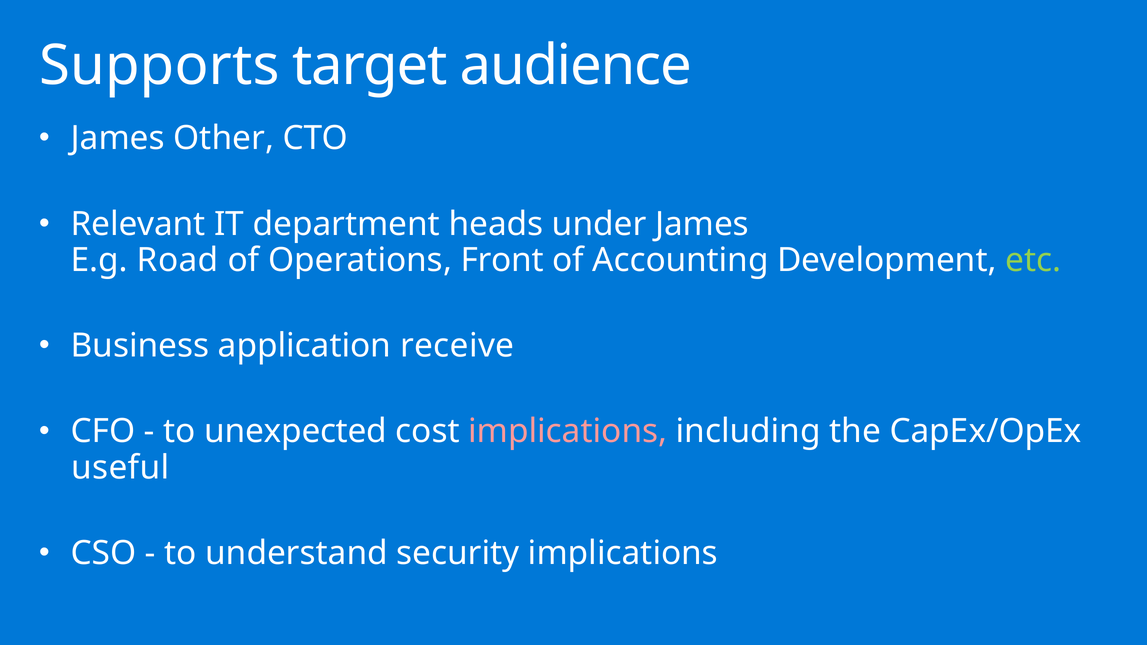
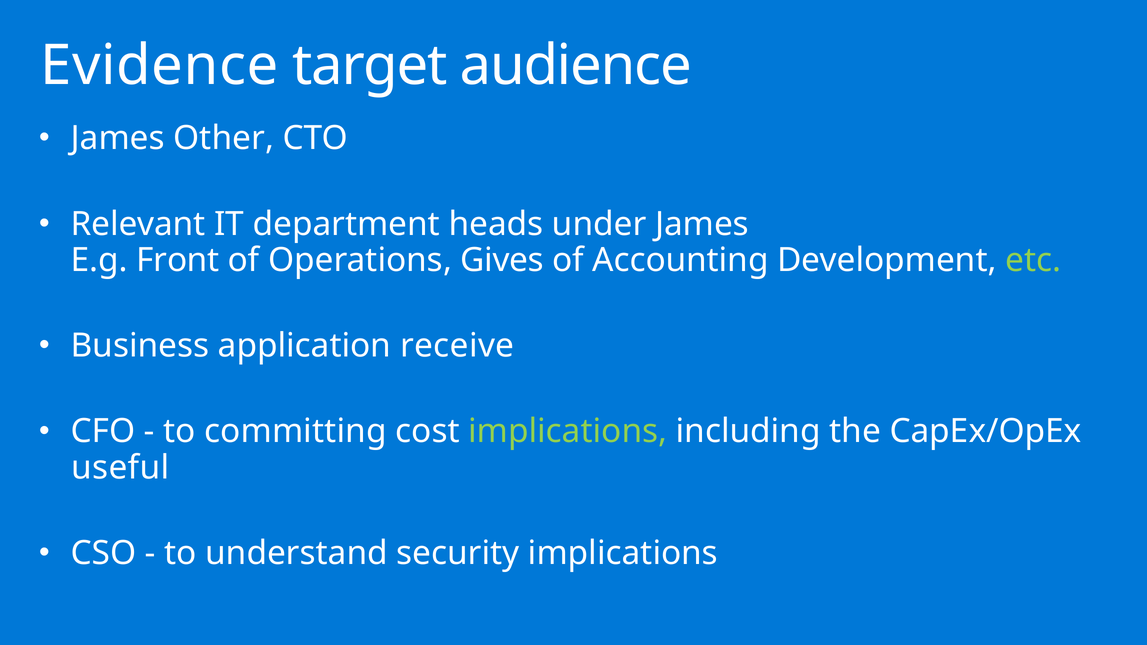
Supports: Supports -> Evidence
Road: Road -> Front
Front: Front -> Gives
unexpected: unexpected -> committing
implications at (568, 432) colour: pink -> light green
